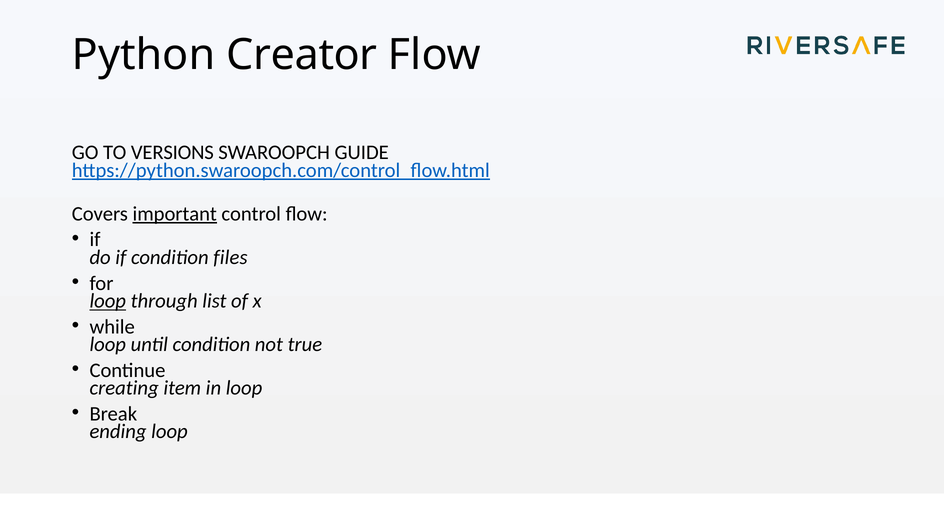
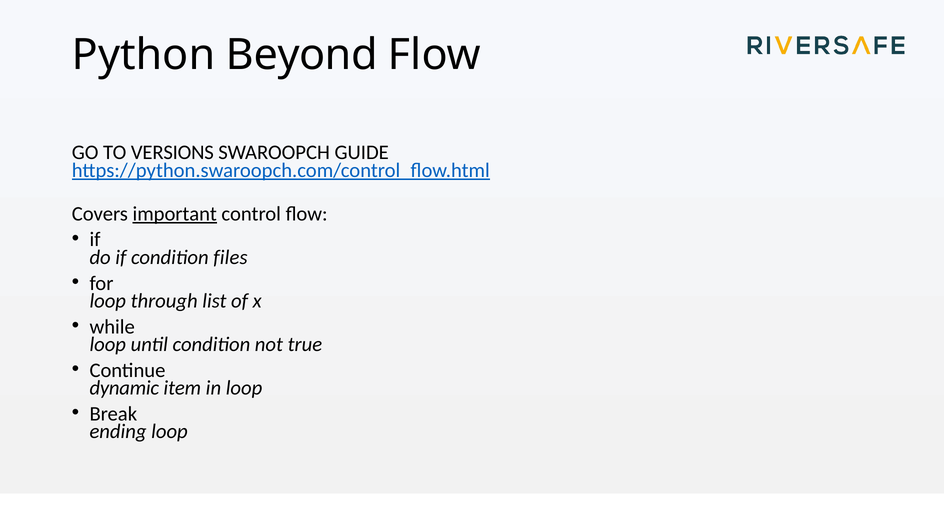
Creator: Creator -> Beyond
loop at (108, 301) underline: present -> none
creating: creating -> dynamic
